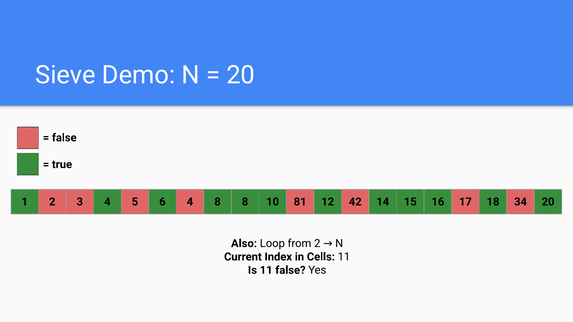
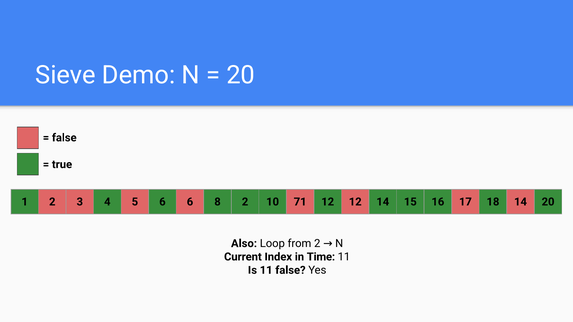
6 4: 4 -> 6
8 8: 8 -> 2
81: 81 -> 71
12 42: 42 -> 12
18 34: 34 -> 14
Cells: Cells -> Time
